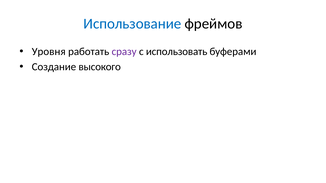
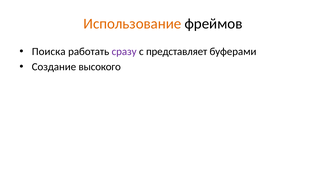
Использование colour: blue -> orange
Уровня: Уровня -> Поиска
использовать: использовать -> представляет
